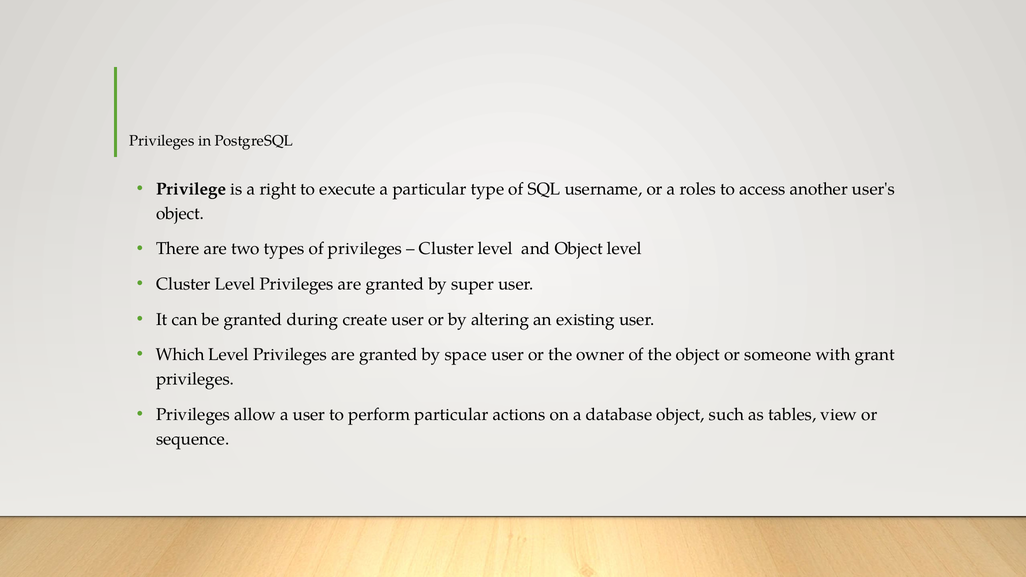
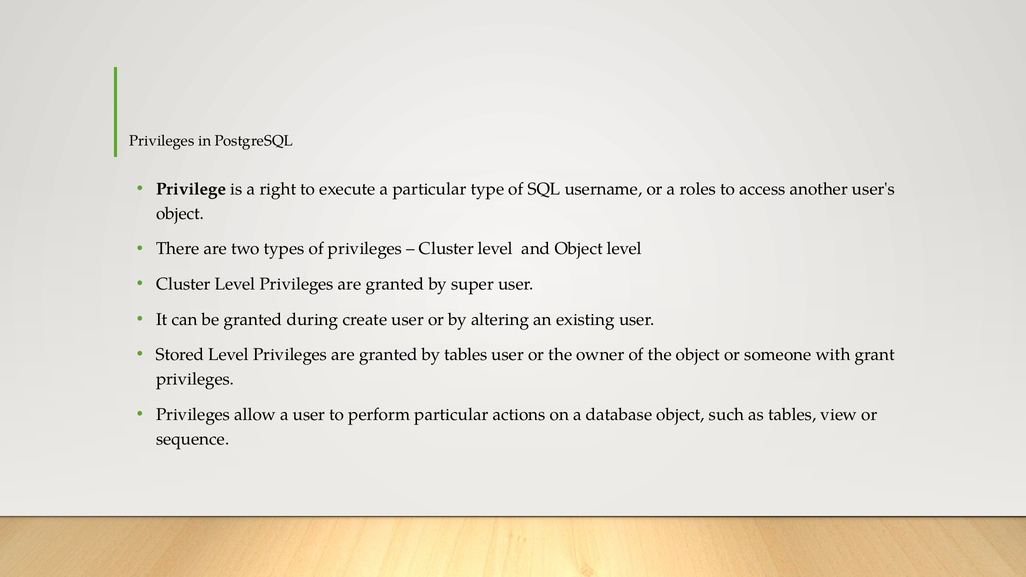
Which: Which -> Stored
by space: space -> tables
